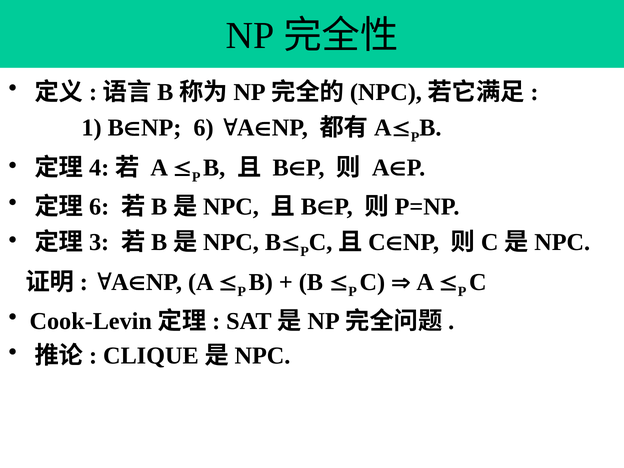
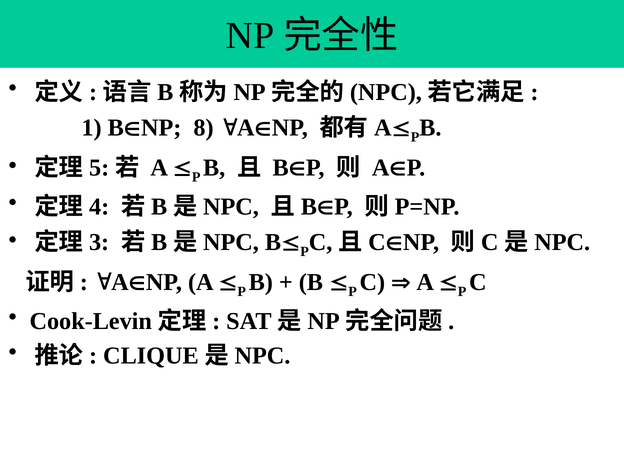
6 at (204, 128): 6 -> 8
4: 4 -> 5
6 at (99, 207): 6 -> 4
